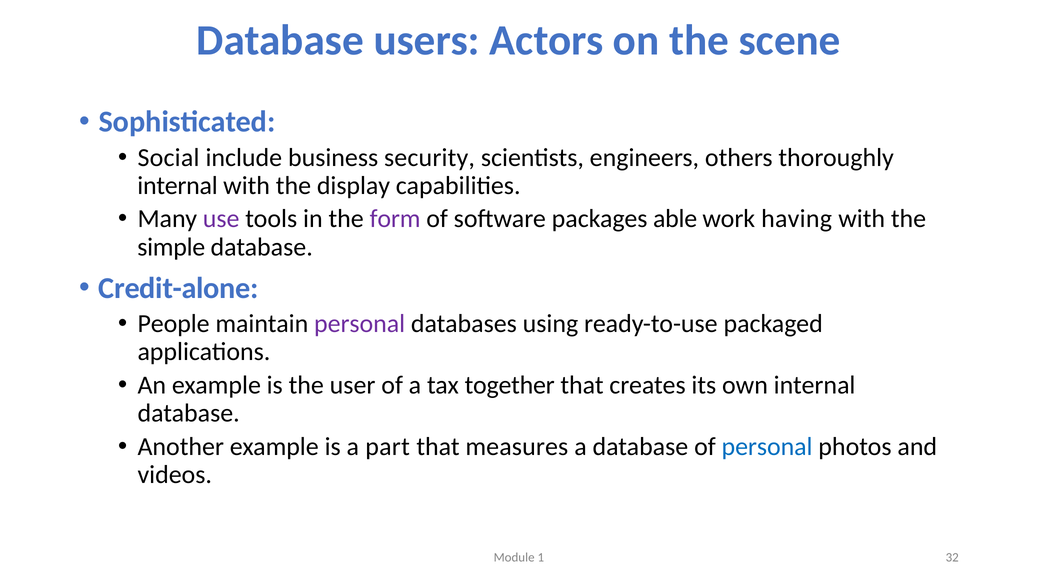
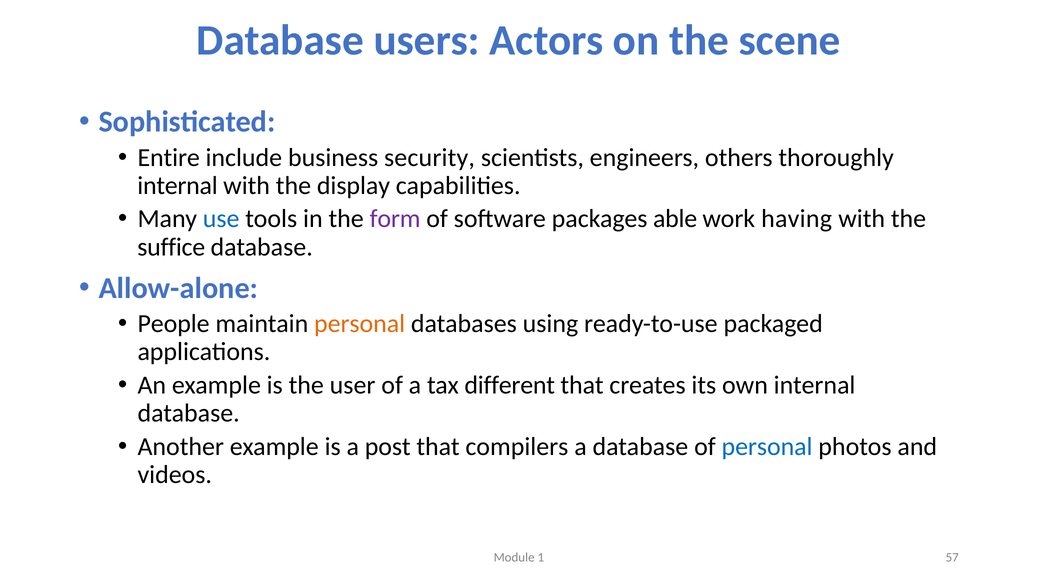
Social: Social -> Entire
use colour: purple -> blue
simple: simple -> suffice
Credit-alone: Credit-alone -> Allow-alone
personal at (360, 324) colour: purple -> orange
together: together -> different
part: part -> post
measures: measures -> compilers
32: 32 -> 57
